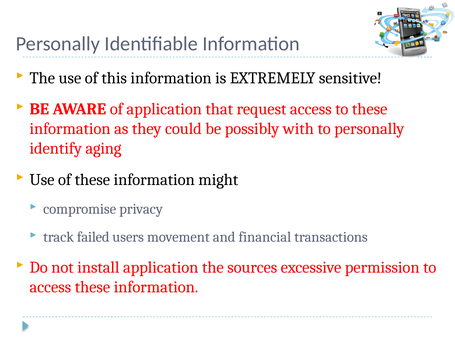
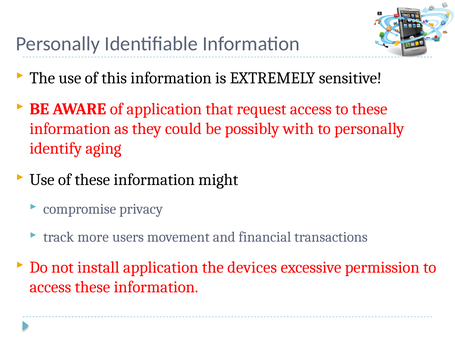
failed: failed -> more
sources: sources -> devices
